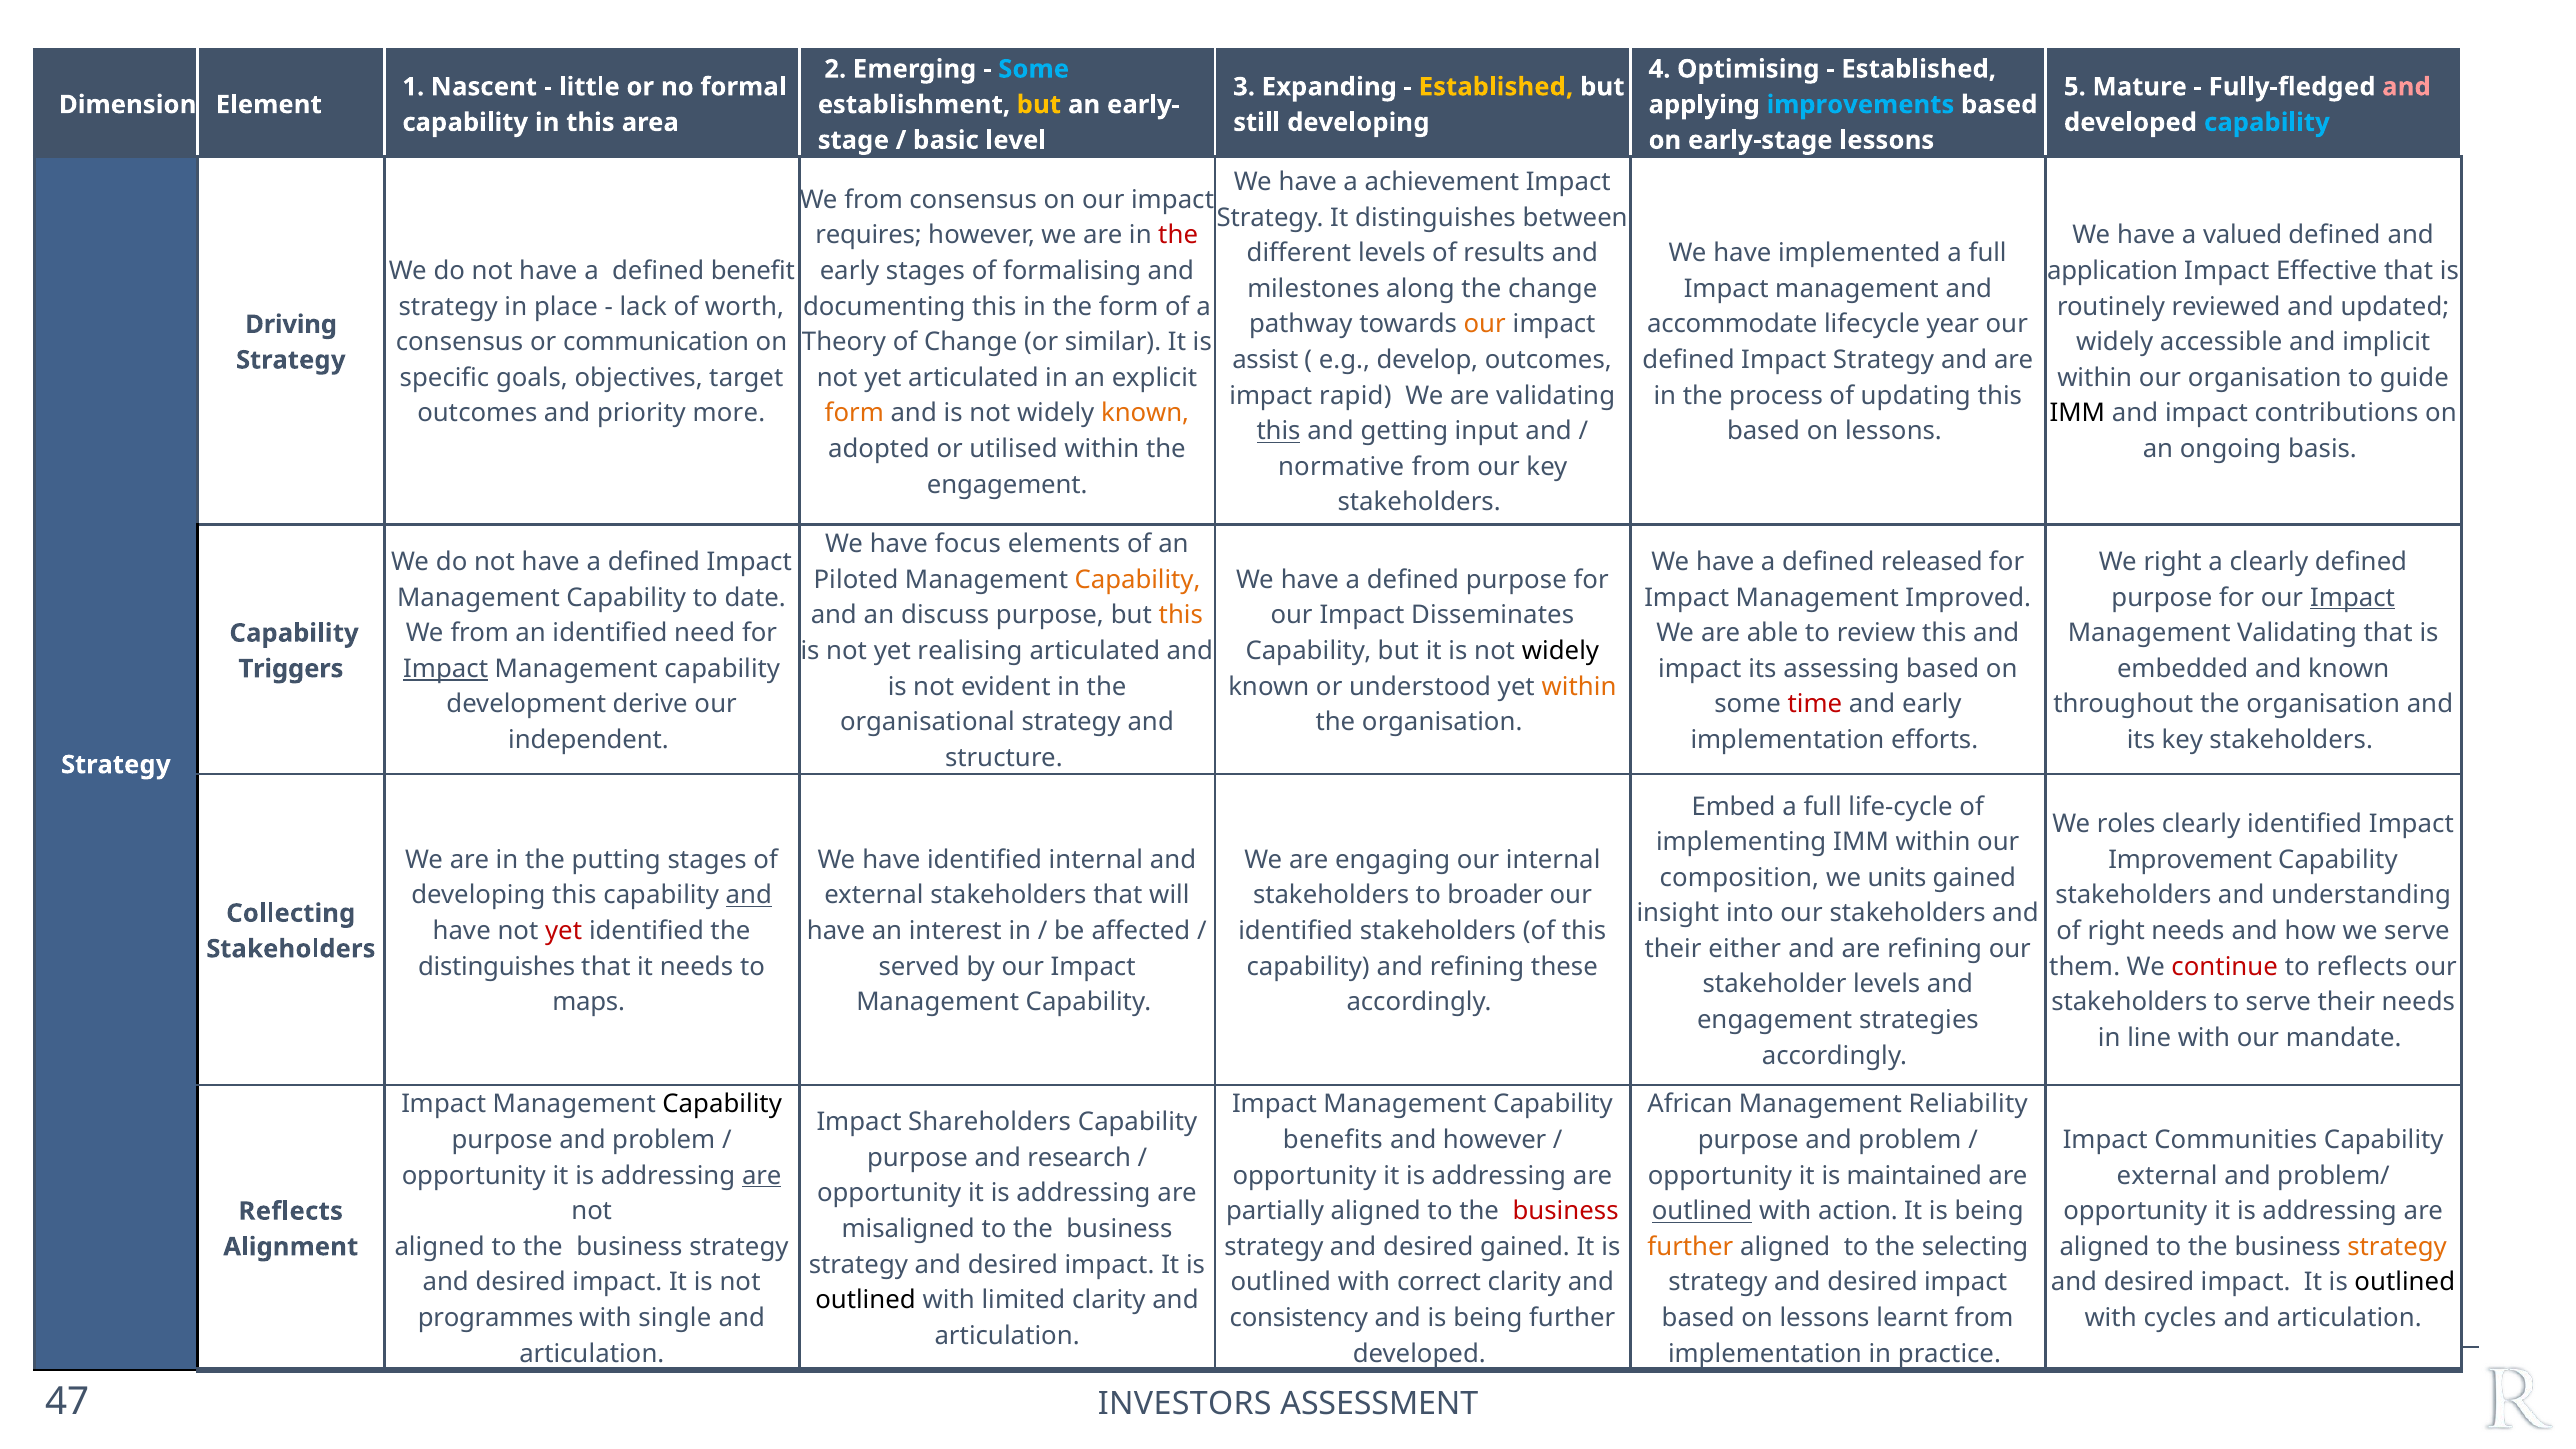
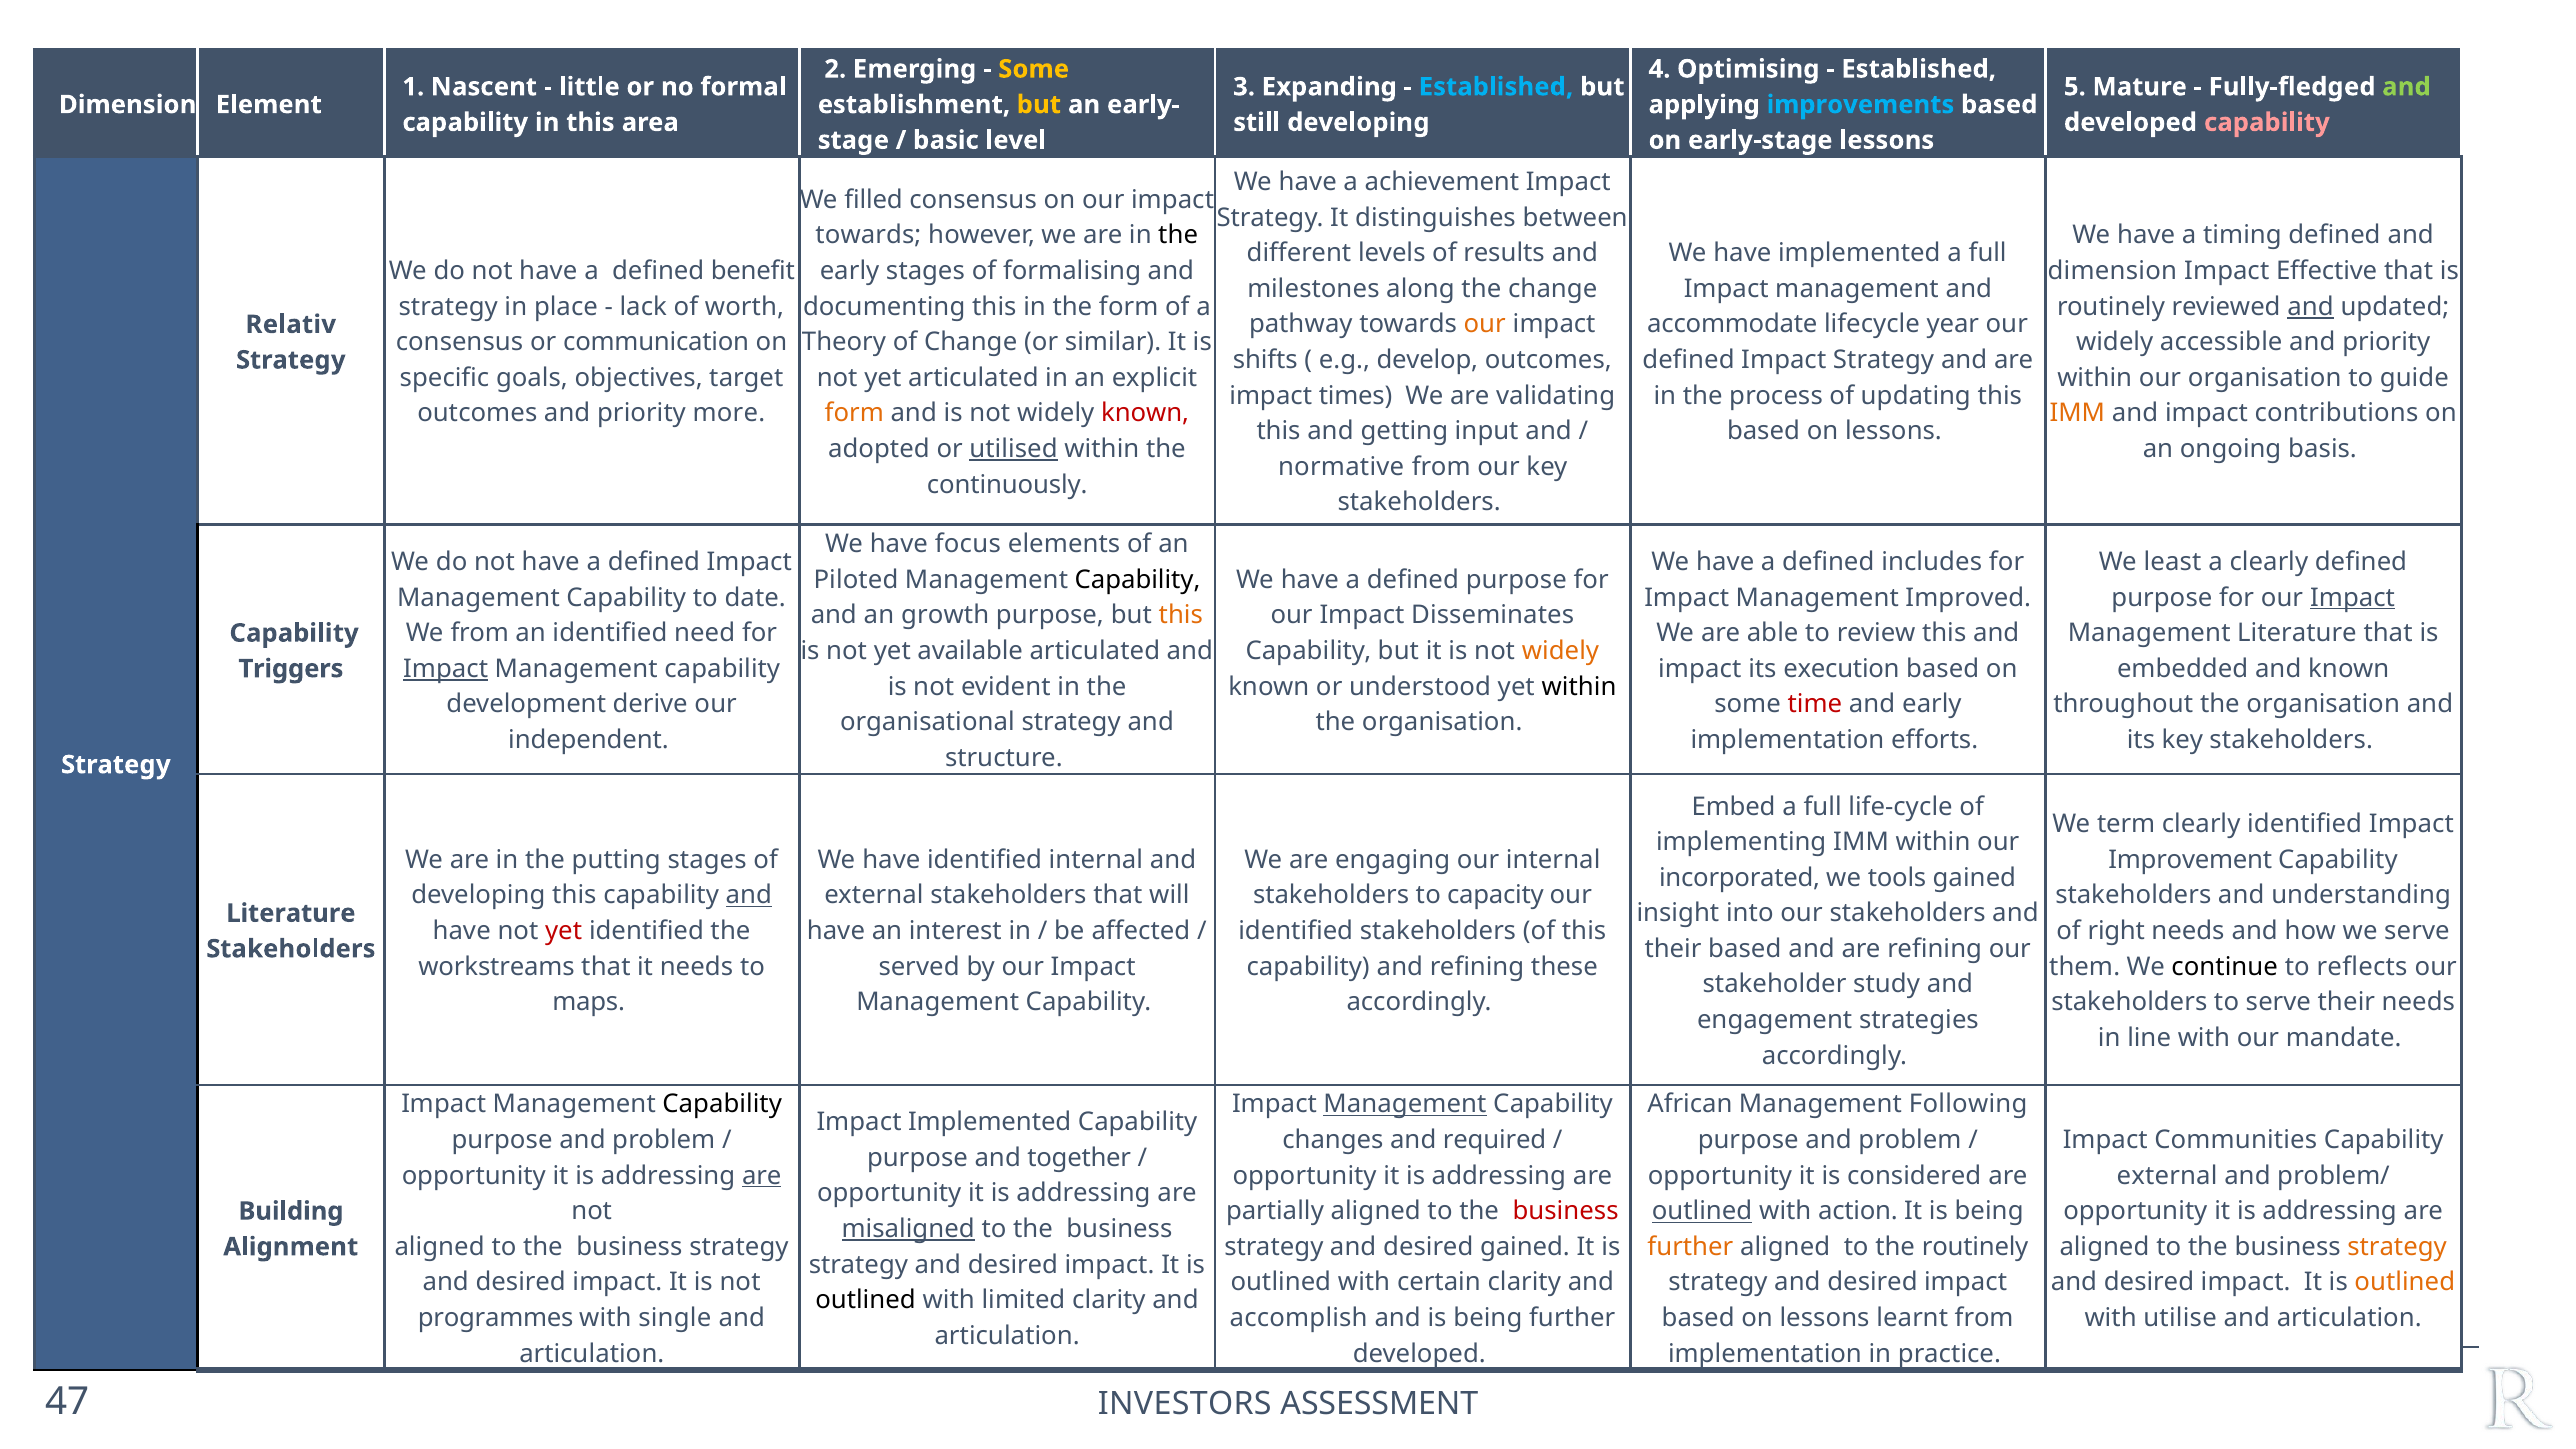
Some at (1034, 69) colour: light blue -> yellow
Established at (1496, 87) colour: yellow -> light blue
and at (2406, 87) colour: pink -> light green
capability at (2267, 122) colour: light blue -> pink
from at (874, 200): from -> filled
requires at (869, 235): requires -> towards
the at (1178, 235) colour: red -> black
valued: valued -> timing
application at (2113, 271): application -> dimension
and at (2310, 307) underline: none -> present
Driving: Driving -> Relativ
accessible and implicit: implicit -> priority
assist: assist -> shifts
rapid: rapid -> times
known at (1145, 413) colour: orange -> red
IMM at (2077, 413) colour: black -> orange
this at (1279, 431) underline: present -> none
utilised underline: none -> present
engagement at (1007, 485): engagement -> continuously
released: released -> includes
We right: right -> least
Capability at (1138, 580) colour: orange -> black
discuss: discuss -> growth
Management Validating: Validating -> Literature
realising: realising -> available
widely at (1561, 651) colour: black -> orange
assessing: assessing -> execution
within at (1579, 687) colour: orange -> black
roles: roles -> term
composition: composition -> incorporated
units: units -> tools
broader: broader -> capacity
Collecting at (291, 913): Collecting -> Literature
their either: either -> based
distinguishes at (497, 967): distinguishes -> workstreams
continue colour: red -> black
stakeholder levels: levels -> study
Management at (1405, 1104) underline: none -> present
Reliability: Reliability -> Following
Impact Shareholders: Shareholders -> Implemented
benefits: benefits -> changes
and however: however -> required
research: research -> together
maintained: maintained -> considered
Reflects at (291, 1211): Reflects -> Building
misaligned underline: none -> present
the selecting: selecting -> routinely
correct: correct -> certain
outlined at (2405, 1282) colour: black -> orange
consistency: consistency -> accomplish
cycles: cycles -> utilise
